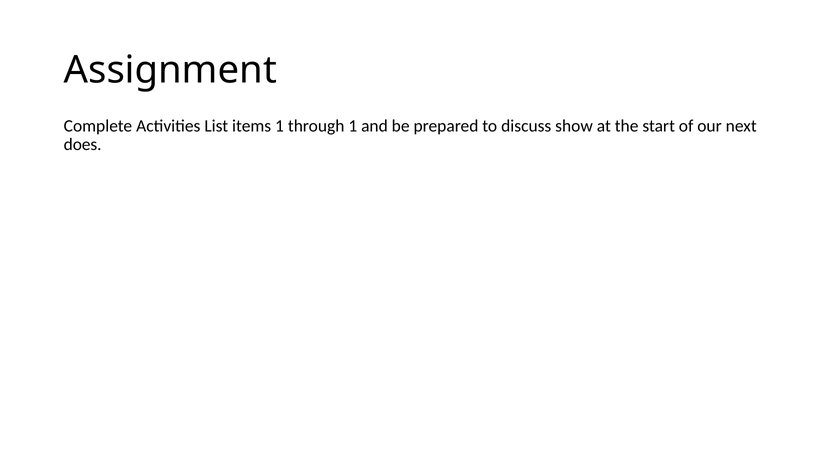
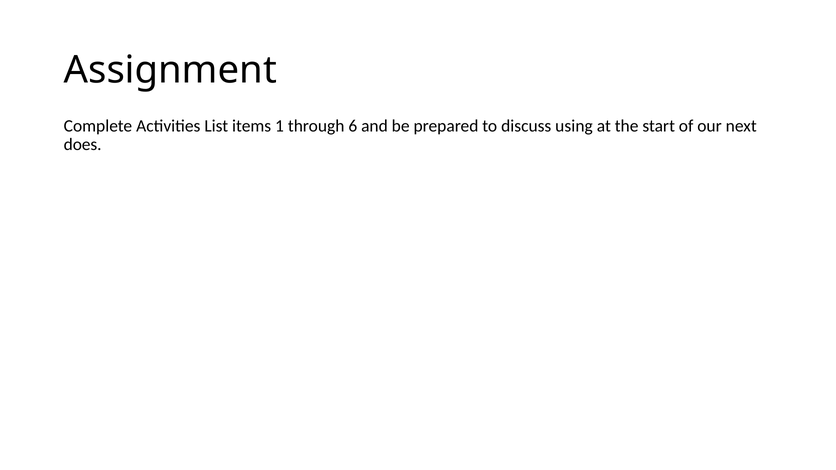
through 1: 1 -> 6
show: show -> using
